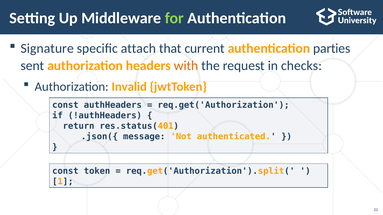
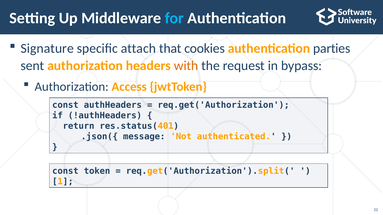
for colour: light green -> light blue
current: current -> cookies
checks: checks -> bypass
Invalid: Invalid -> Access
